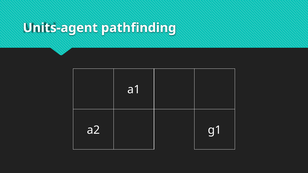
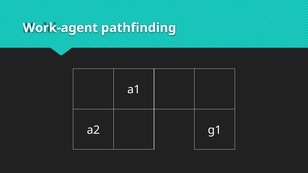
Units-agent: Units-agent -> Work-agent
